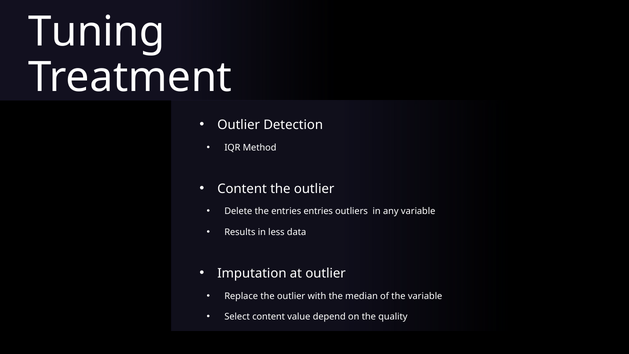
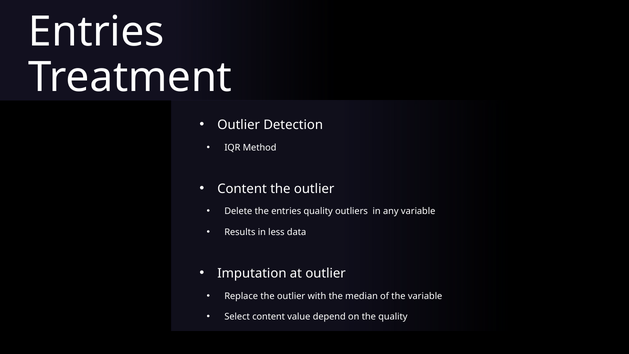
Tuning at (97, 32): Tuning -> Entries
entries entries: entries -> quality
